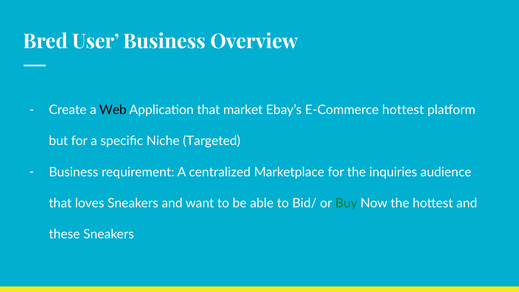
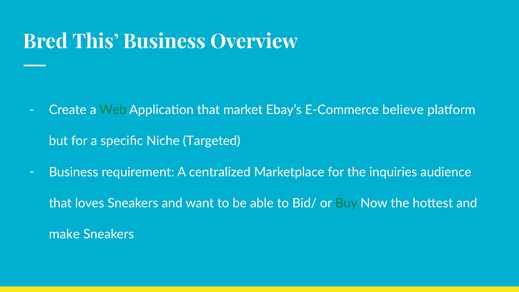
User: User -> This
Web colour: black -> green
E-Commerce hottest: hottest -> believe
these: these -> make
